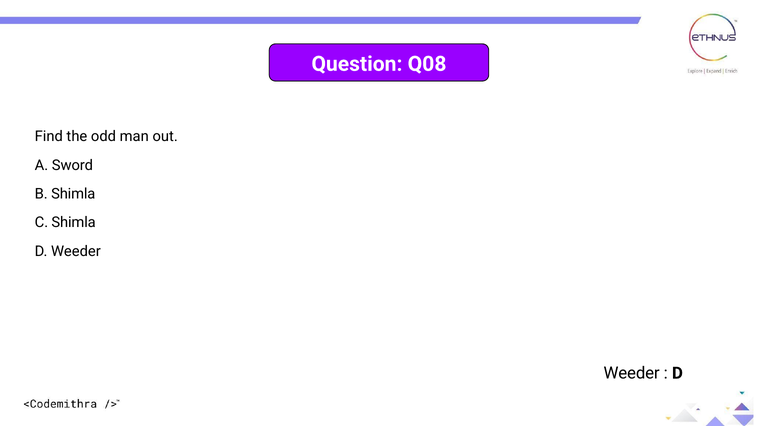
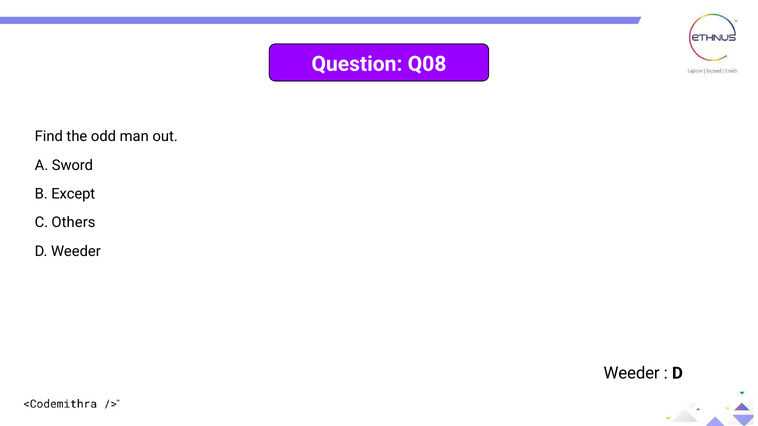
B Shimla: Shimla -> Except
C Shimla: Shimla -> Others
